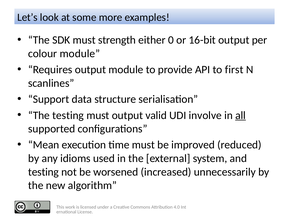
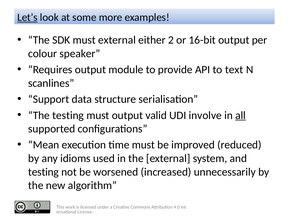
Let’s underline: none -> present
must strength: strength -> external
0: 0 -> 2
colour module: module -> speaker
first: first -> text
